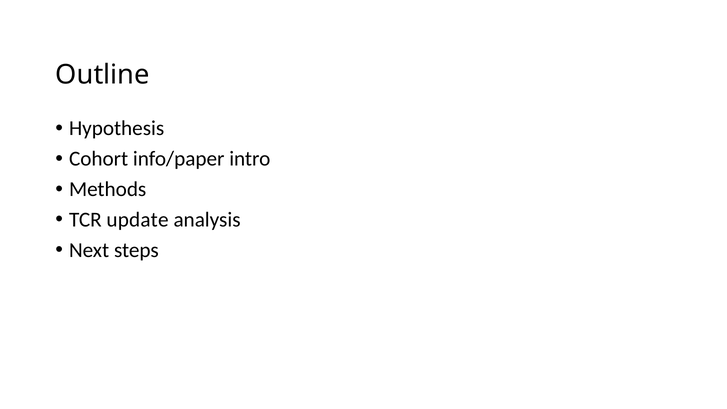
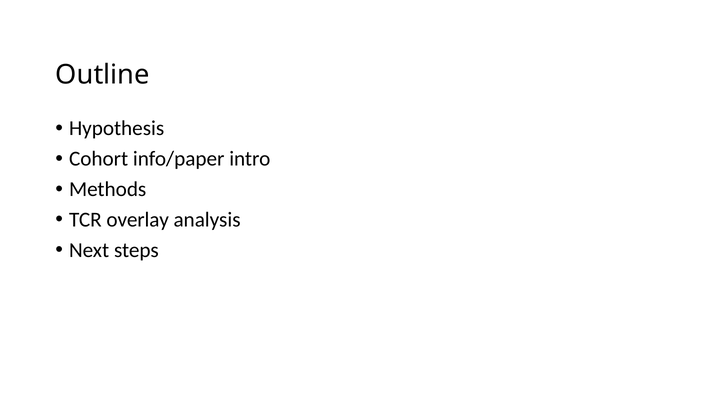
update: update -> overlay
